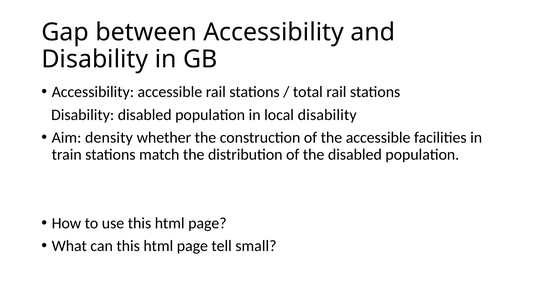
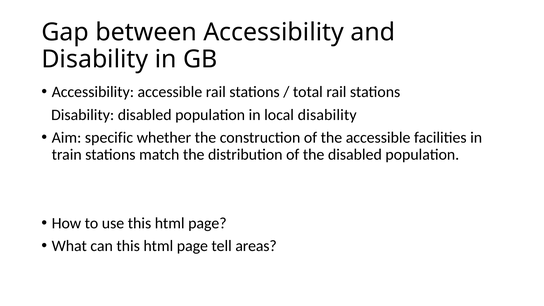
density: density -> specific
small: small -> areas
